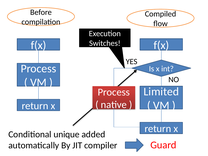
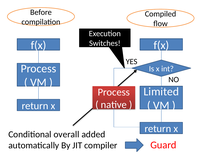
unique: unique -> overall
